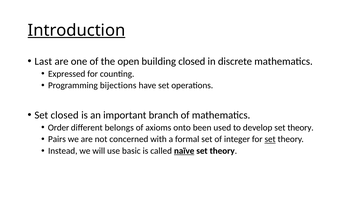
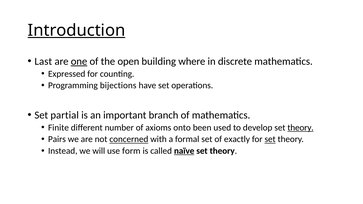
one underline: none -> present
building closed: closed -> where
Set closed: closed -> partial
Order: Order -> Finite
belongs: belongs -> number
theory at (301, 128) underline: none -> present
concerned underline: none -> present
integer: integer -> exactly
basic: basic -> form
